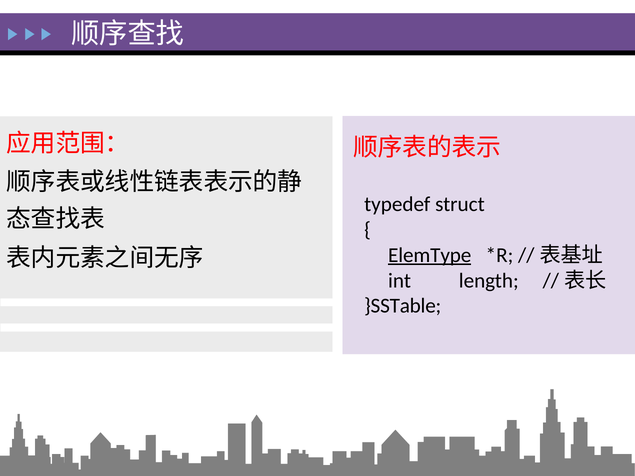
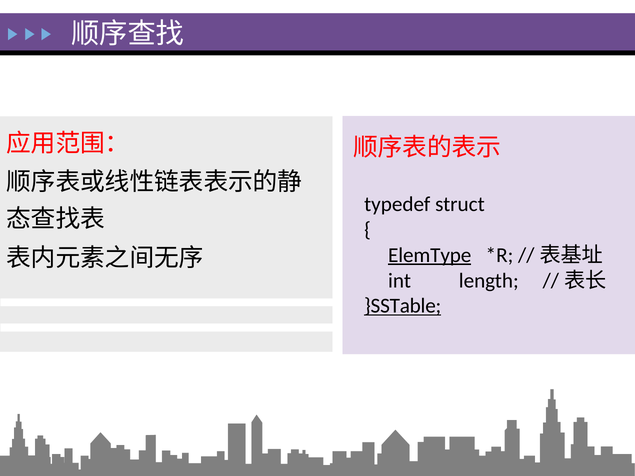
}SSTable underline: none -> present
